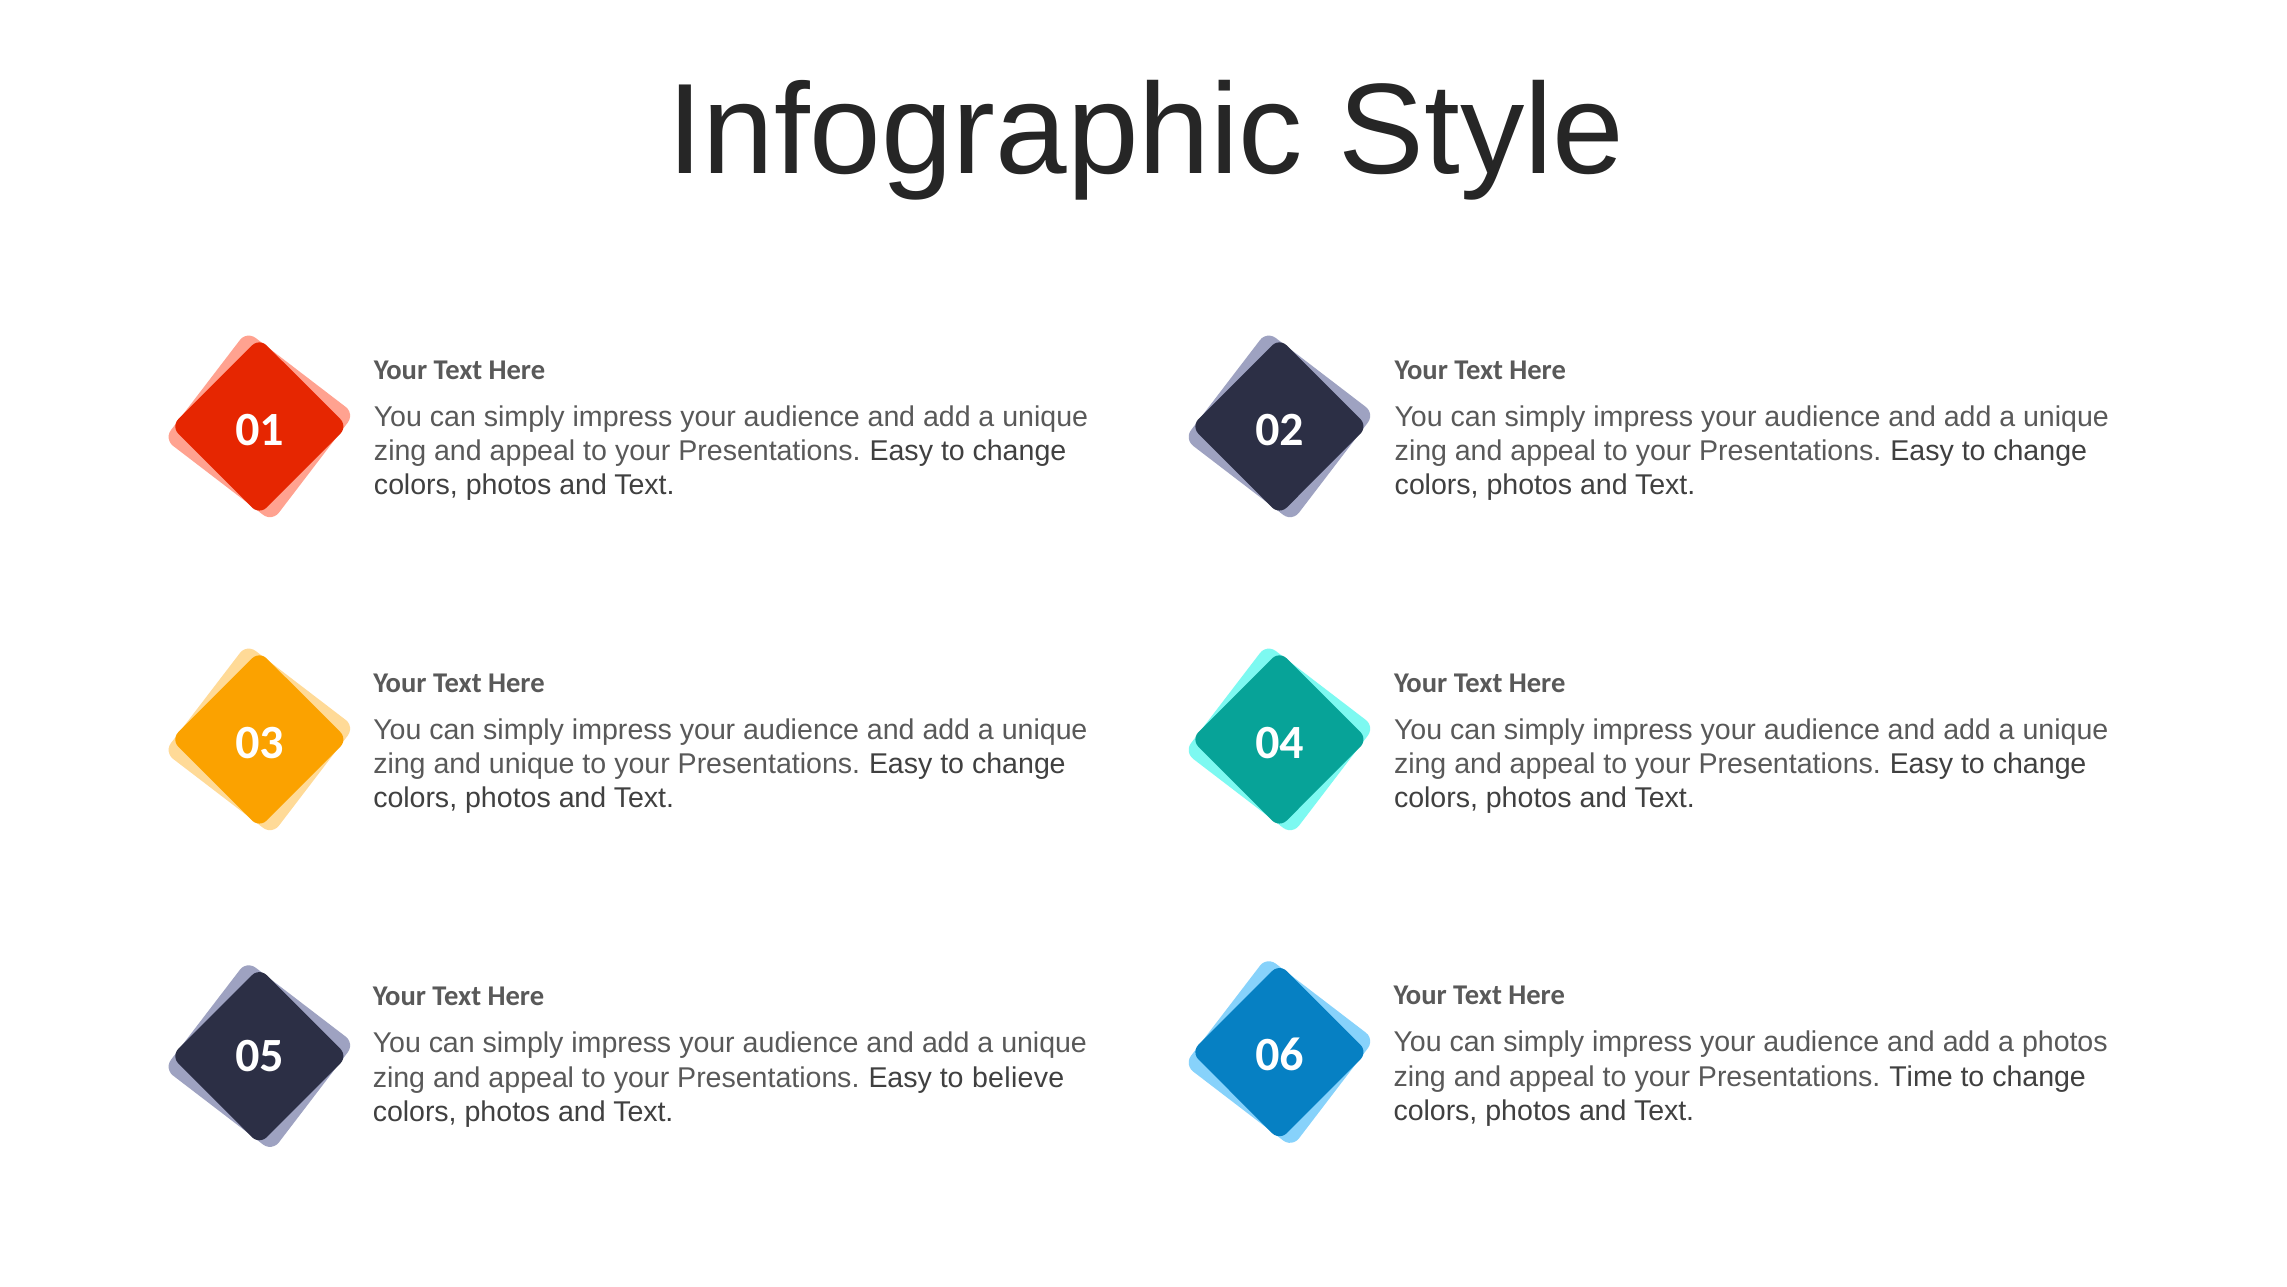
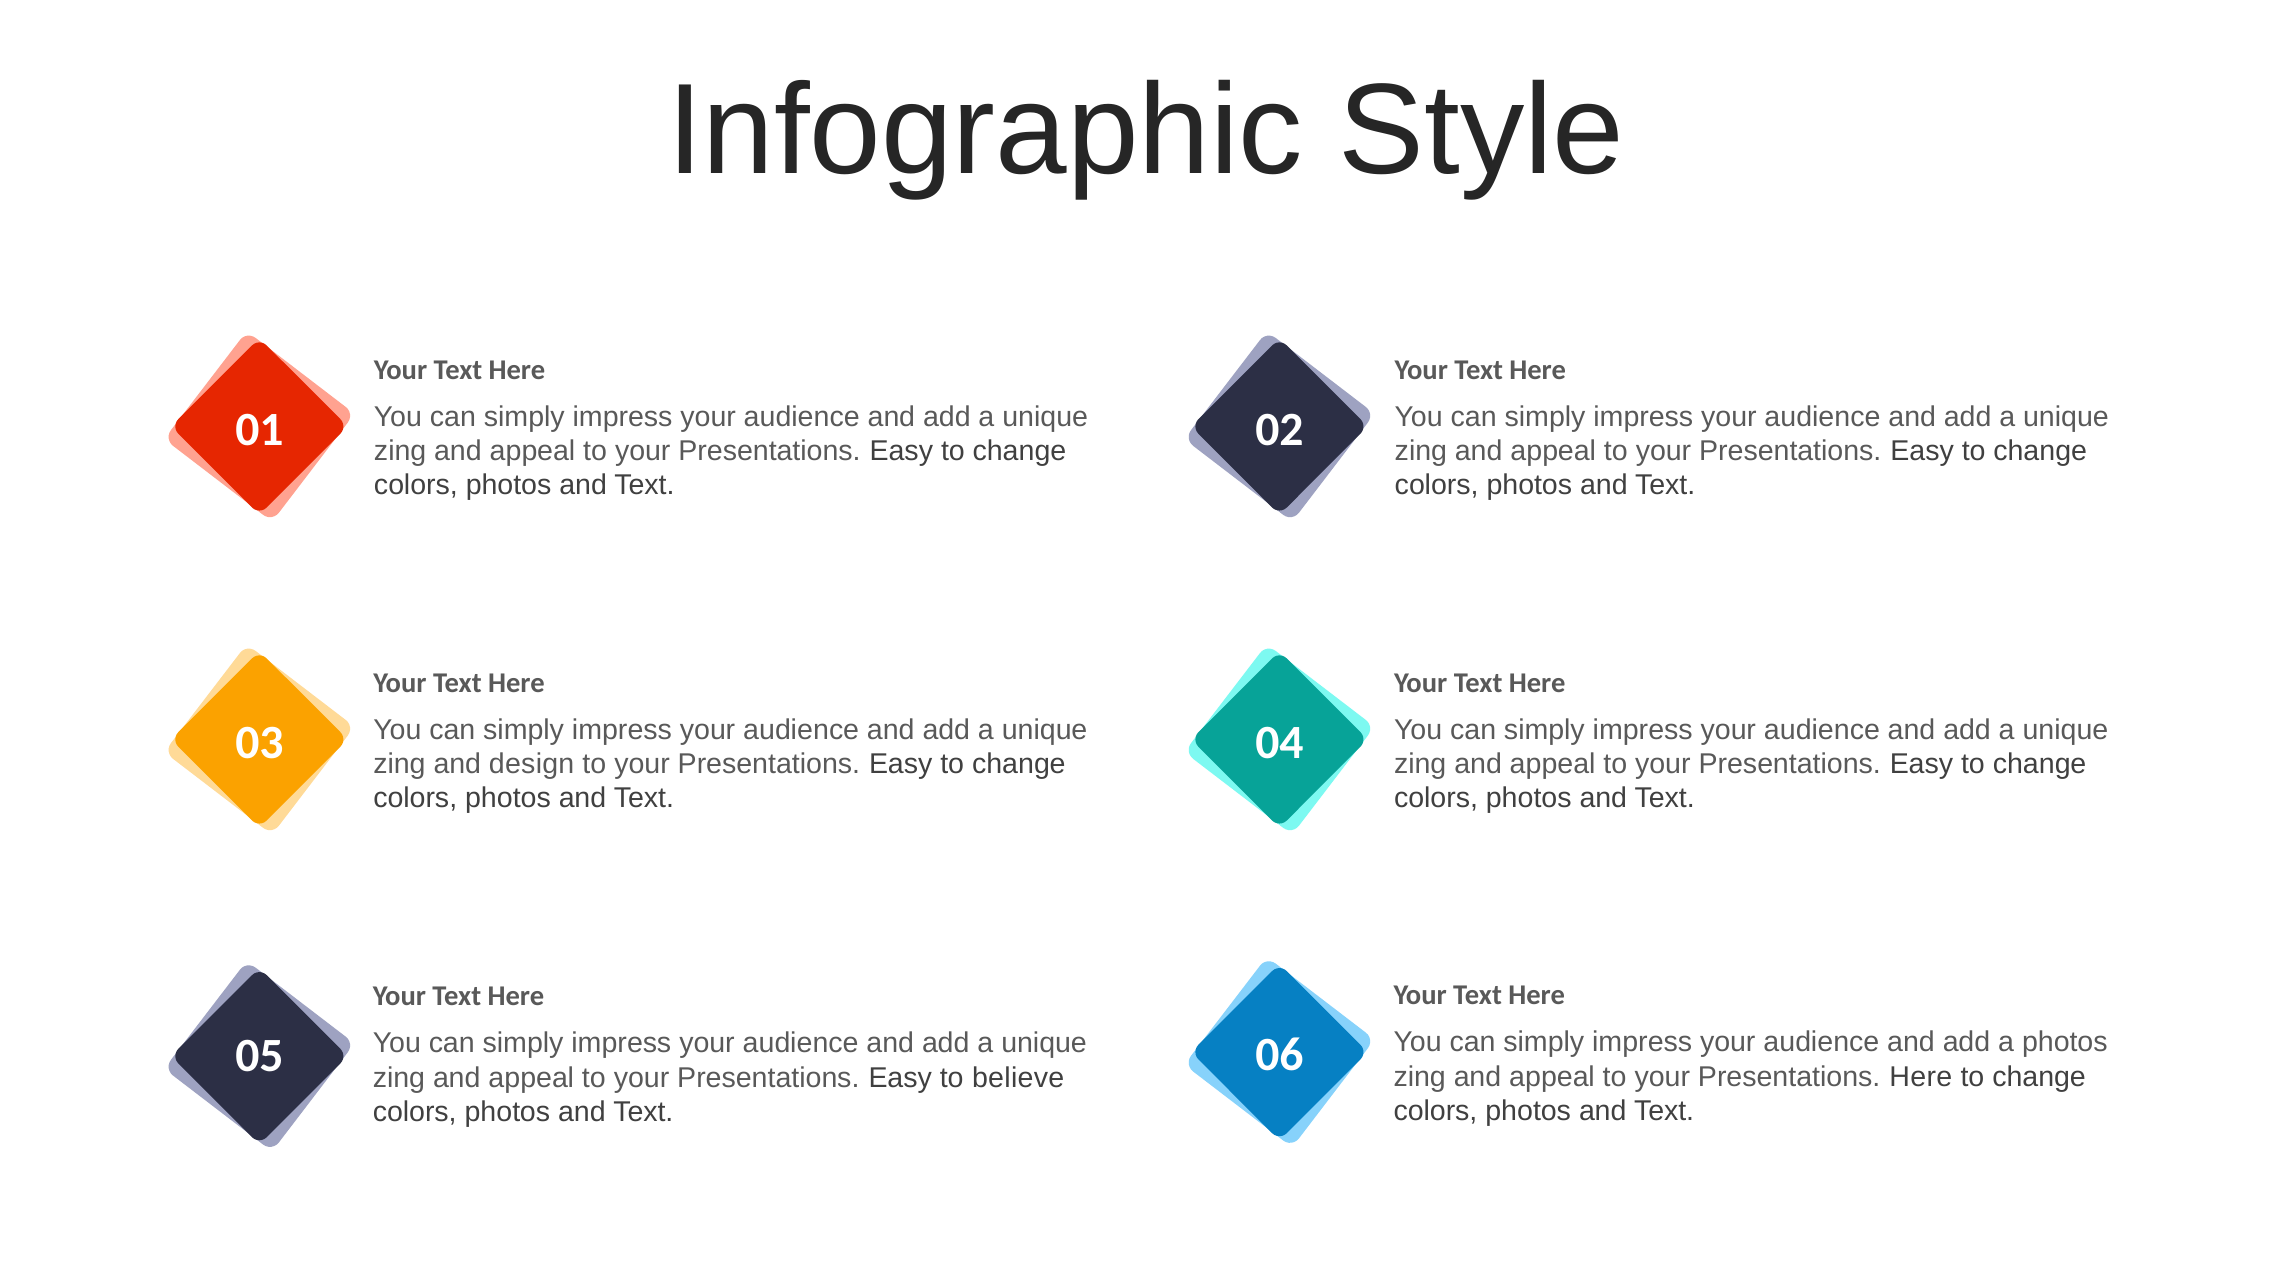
and unique: unique -> design
Presentations Time: Time -> Here
